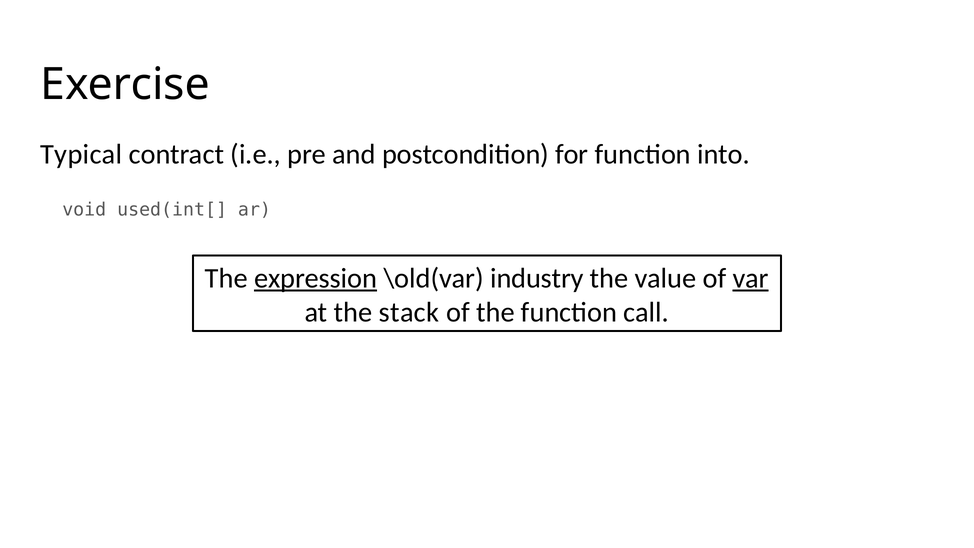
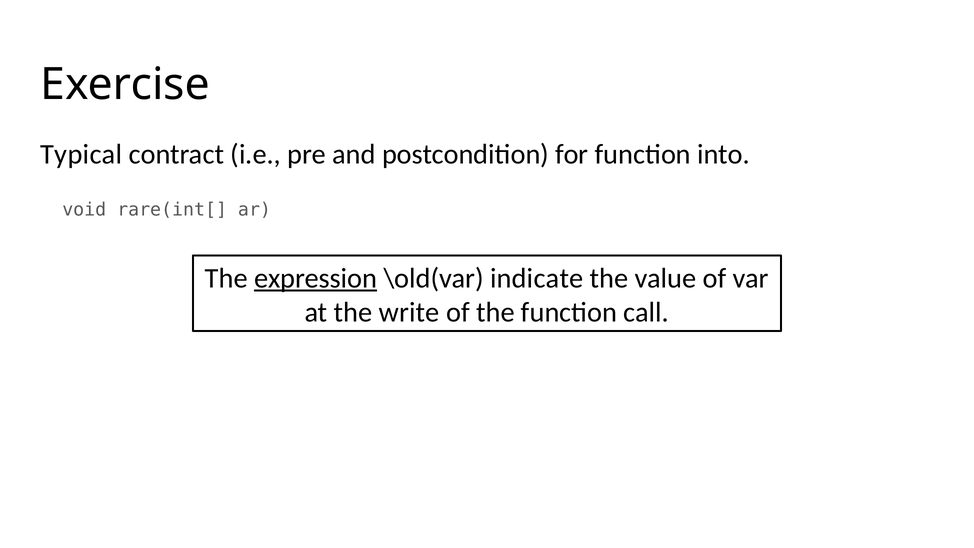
used(int[: used(int[ -> rare(int[
industry: industry -> indicate
var underline: present -> none
stack: stack -> write
